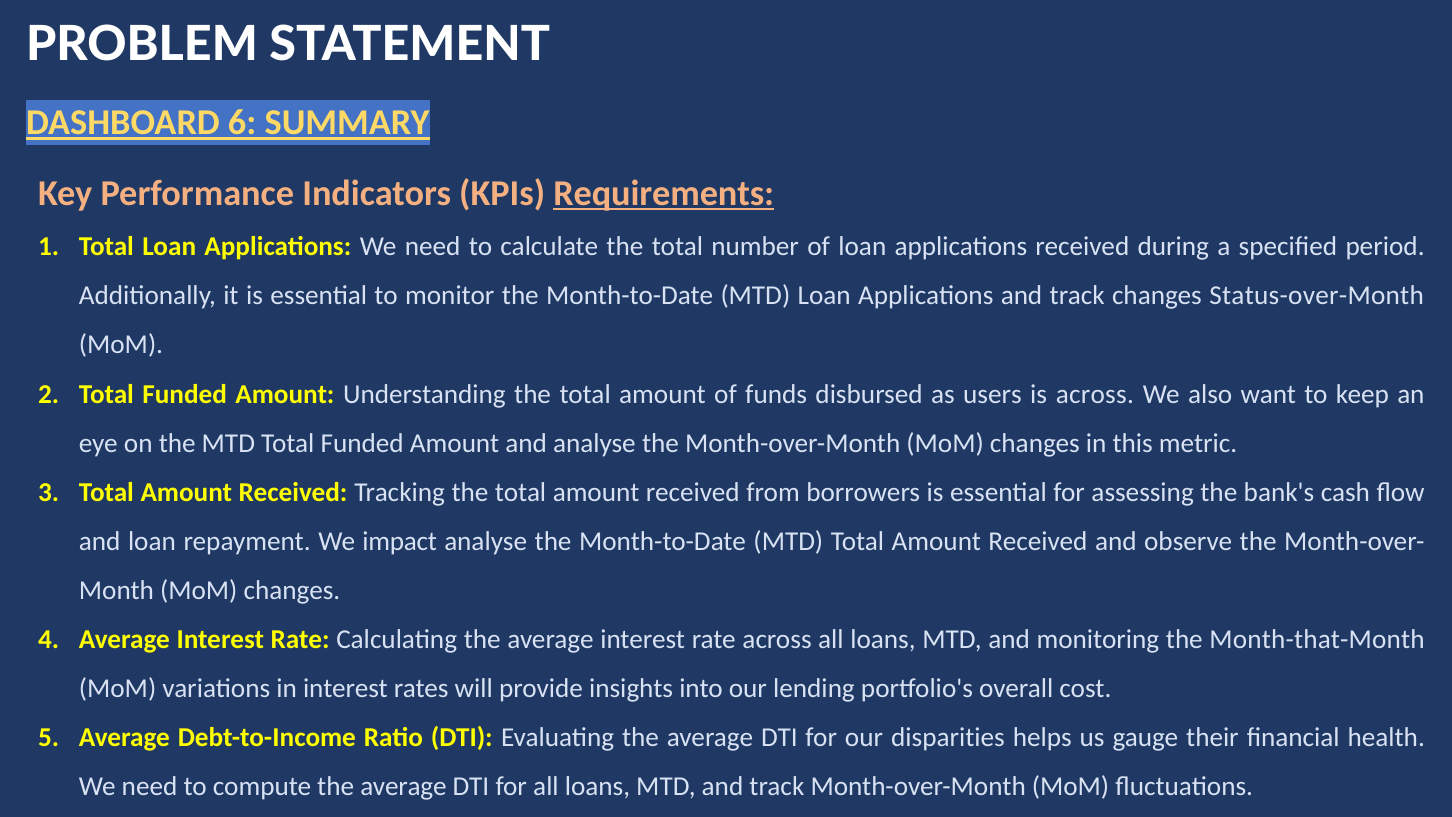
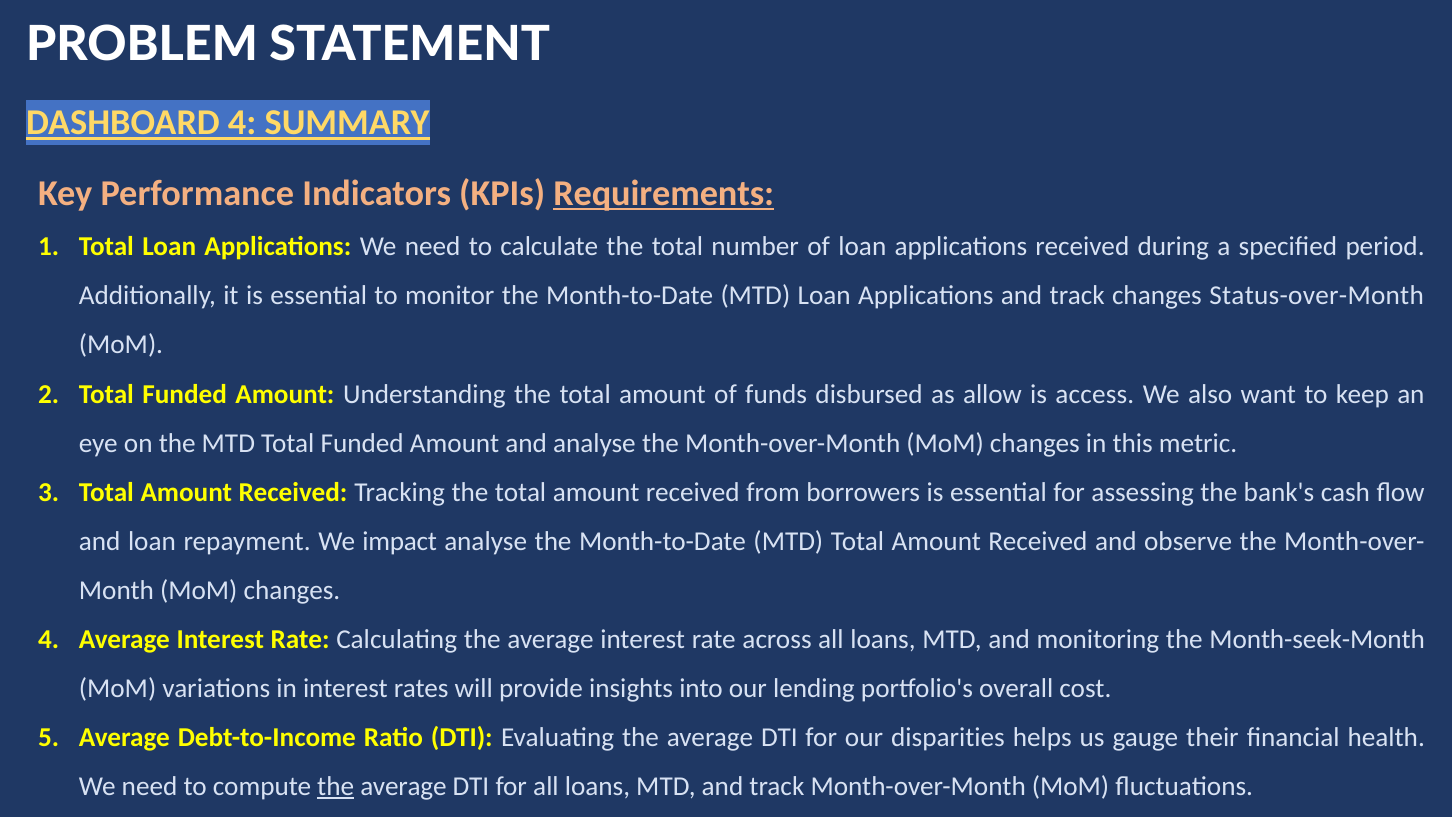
DASHBOARD 6: 6 -> 4
users: users -> allow
is across: across -> access
Month-that-Month: Month-that-Month -> Month-seek-Month
the at (336, 786) underline: none -> present
